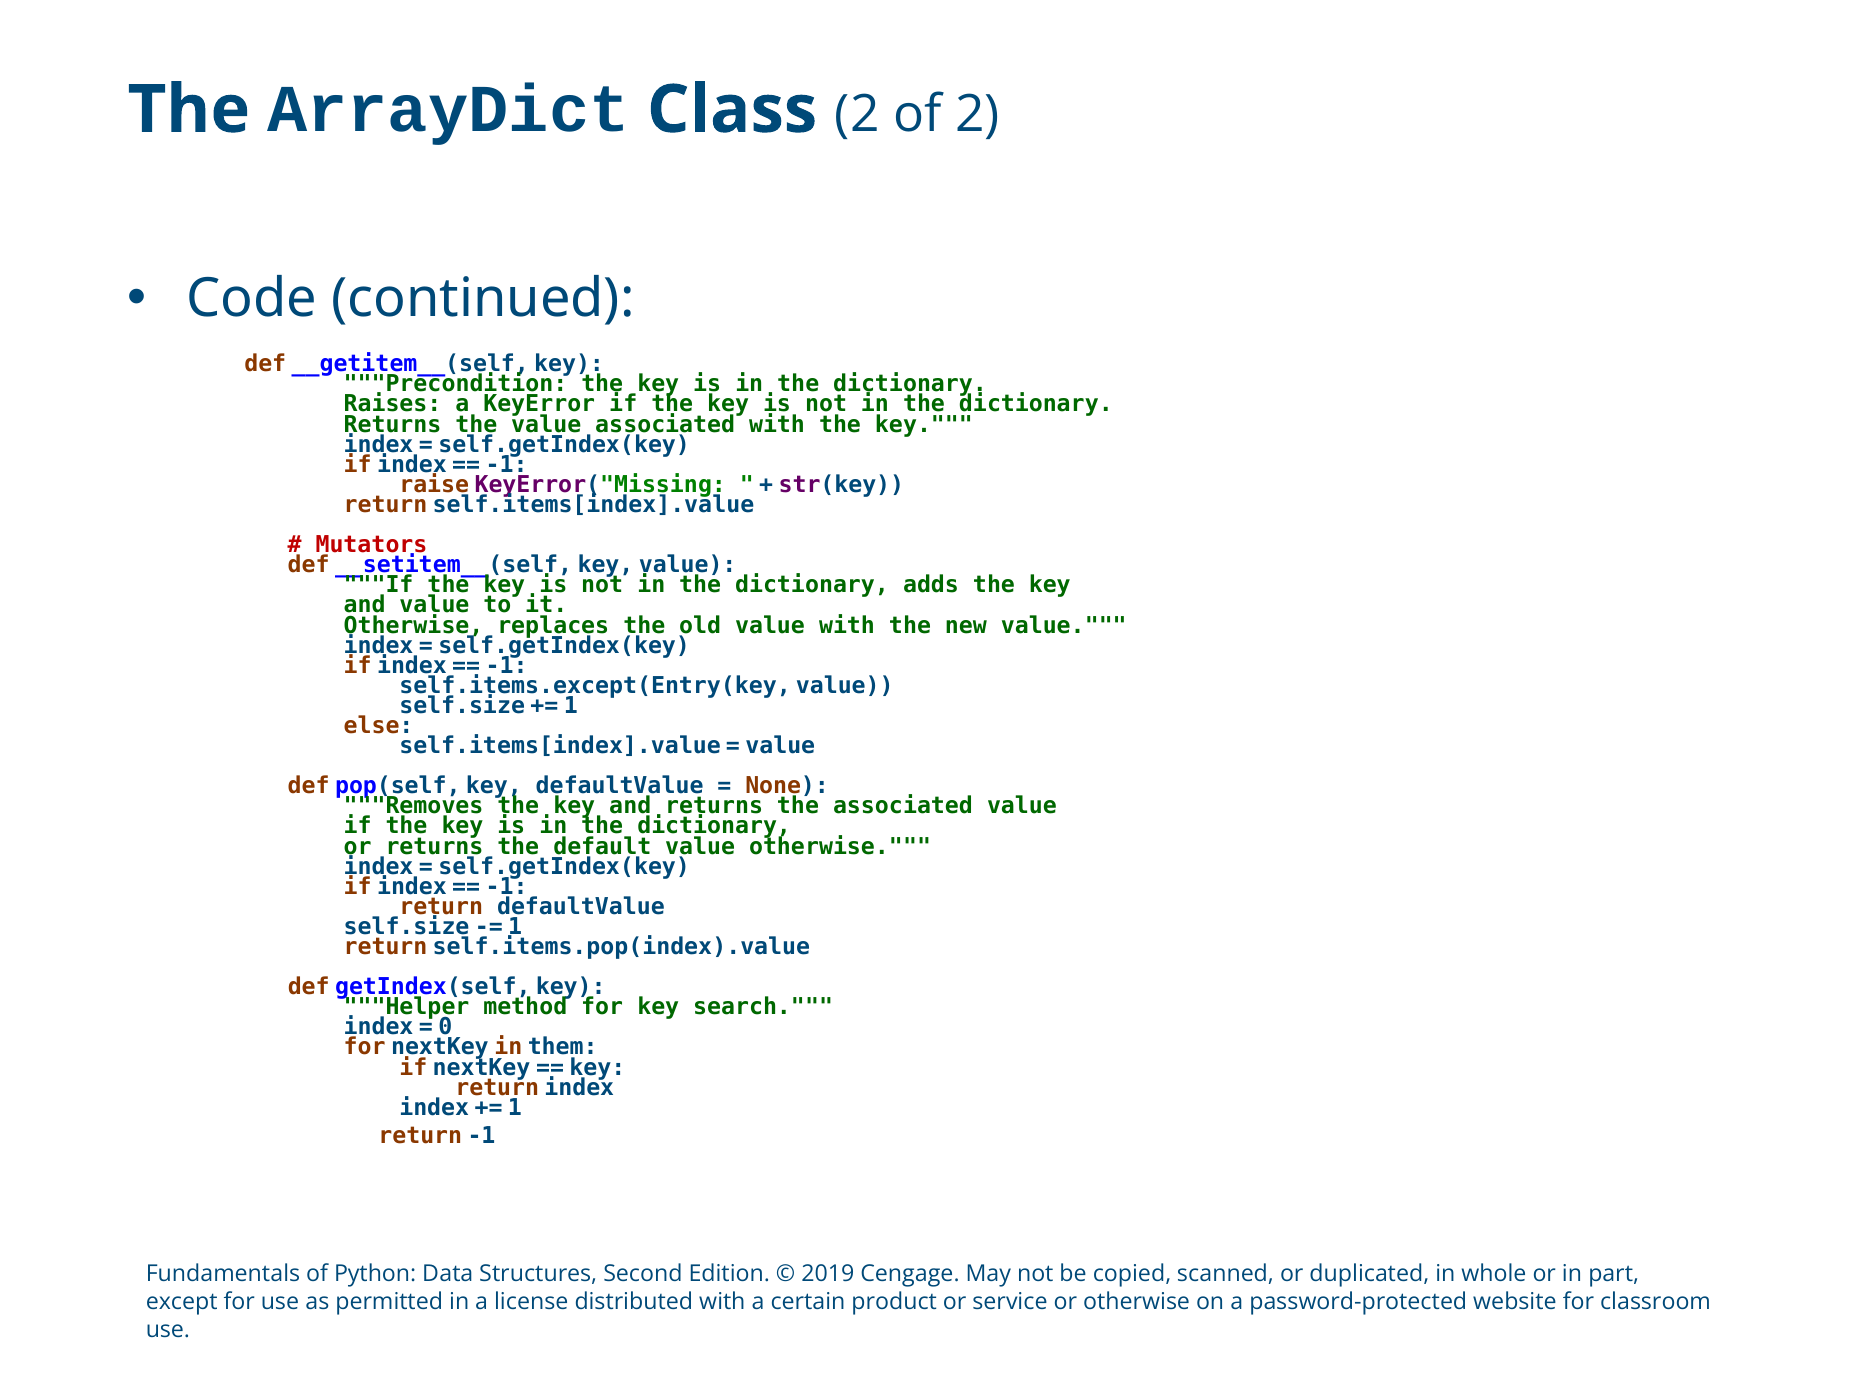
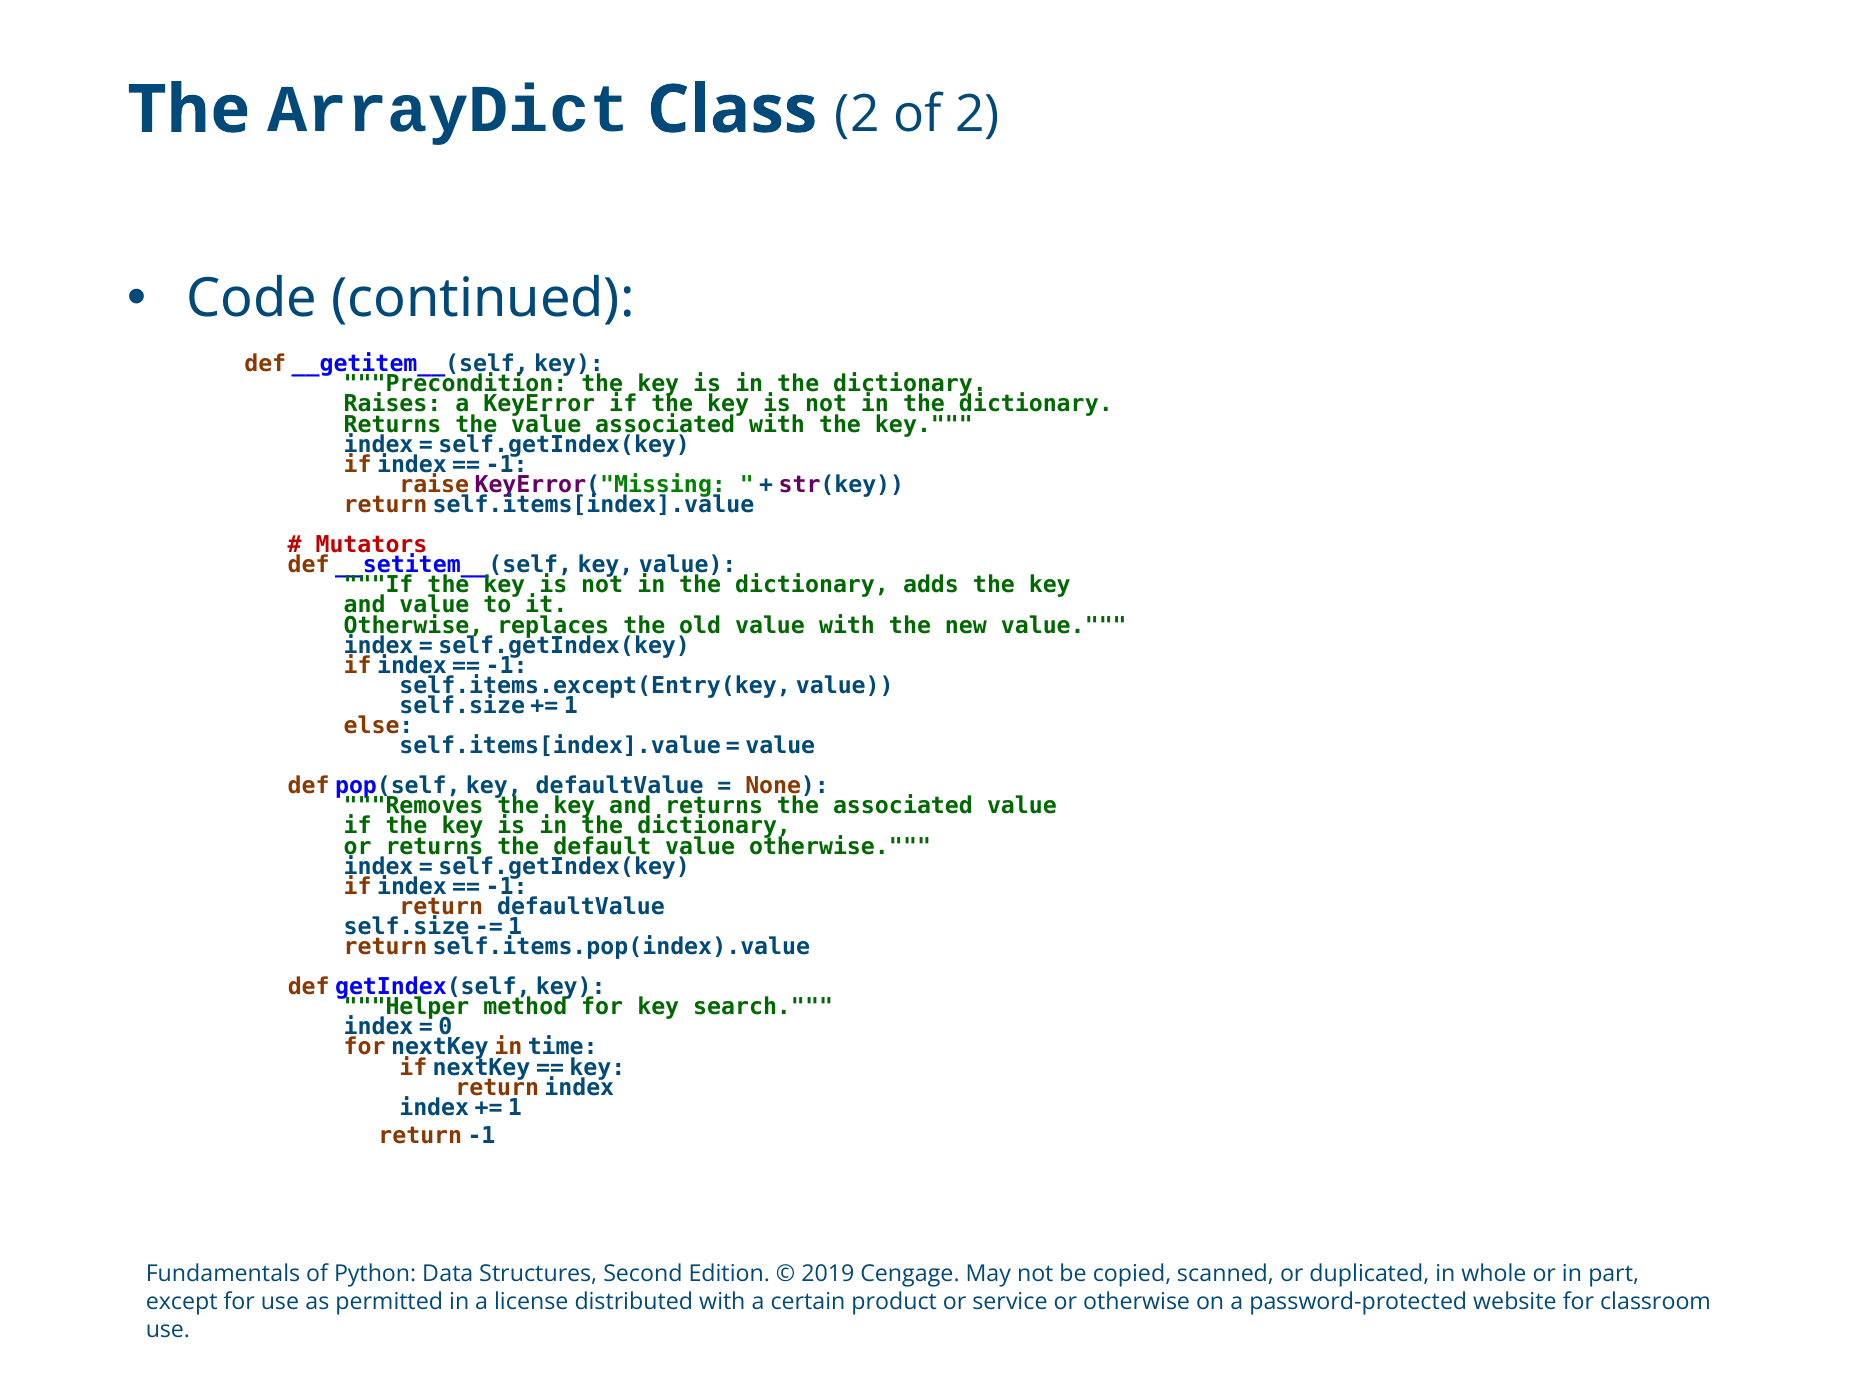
them: them -> time
